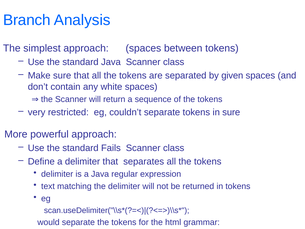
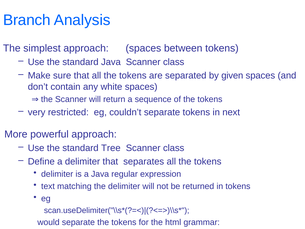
in sure: sure -> next
Fails: Fails -> Tree
